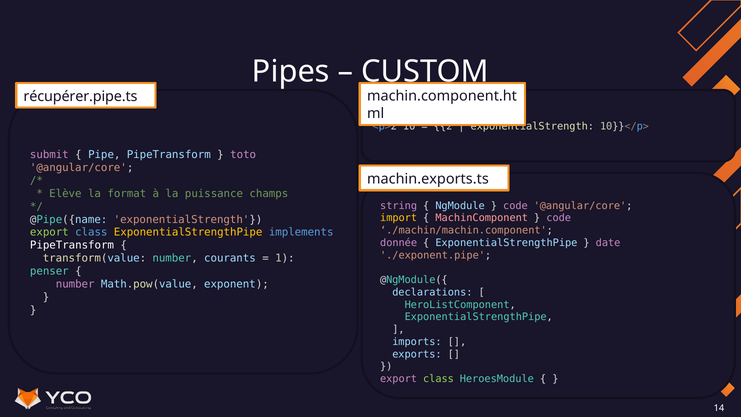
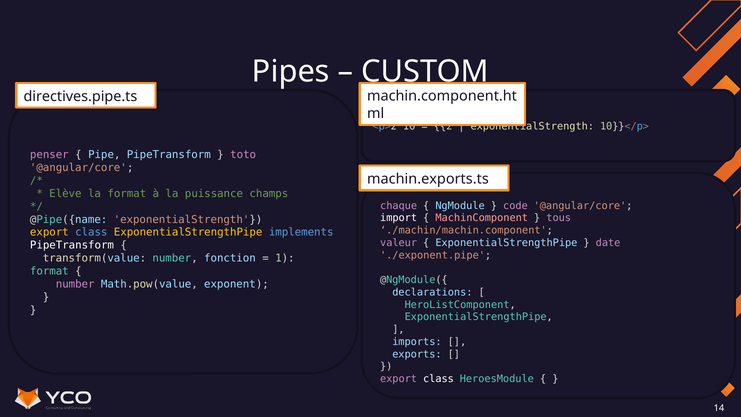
récupérer.pipe.ts: récupérer.pipe.ts -> directives.pipe.ts
submit: submit -> penser
string: string -> chaque
import colour: yellow -> white
code at (559, 218): code -> tous
export at (49, 232) colour: light green -> yellow
donnée: donnée -> valeur
courants: courants -> fonction
penser at (49, 271): penser -> format
class at (438, 379) colour: light green -> white
